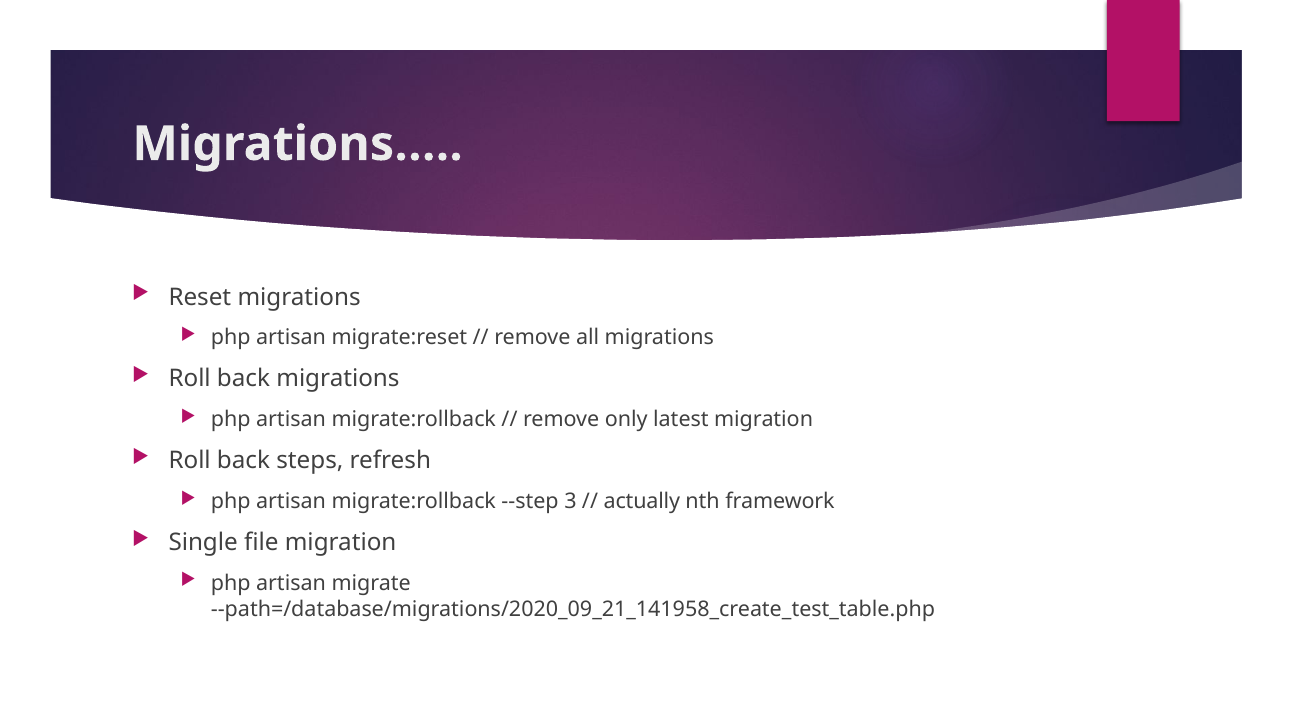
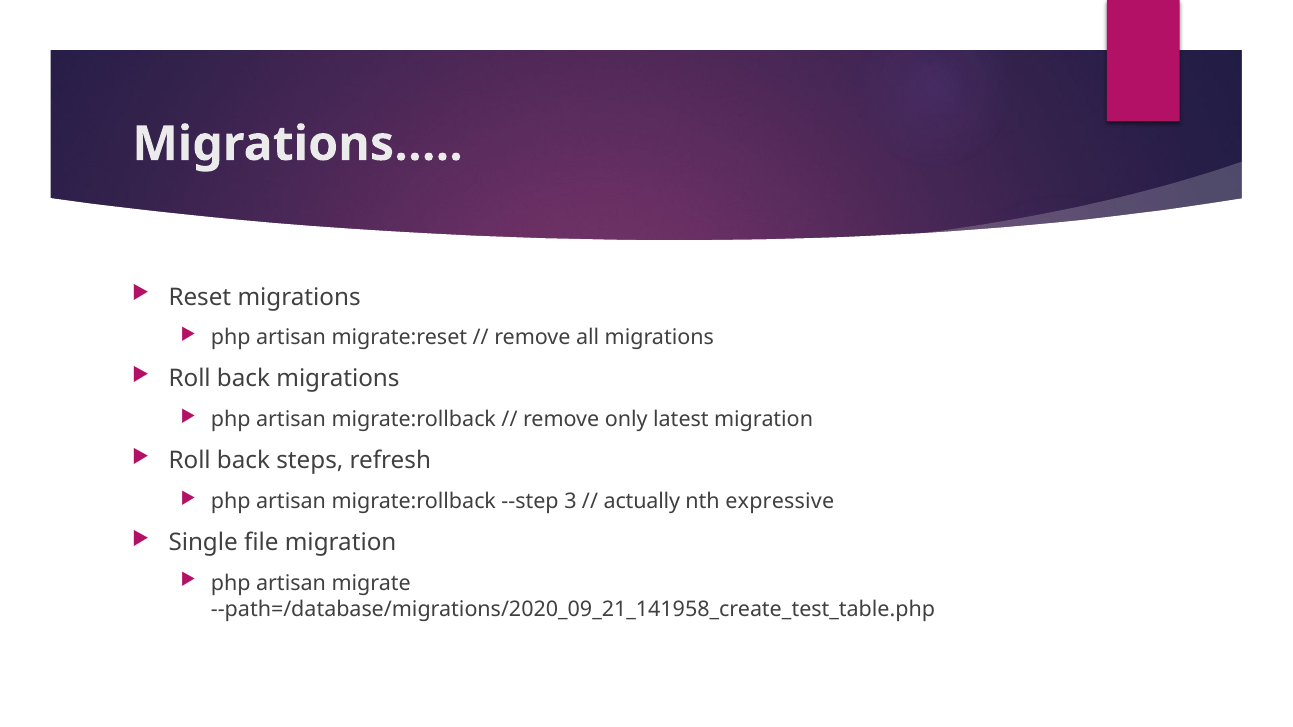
framework: framework -> expressive
